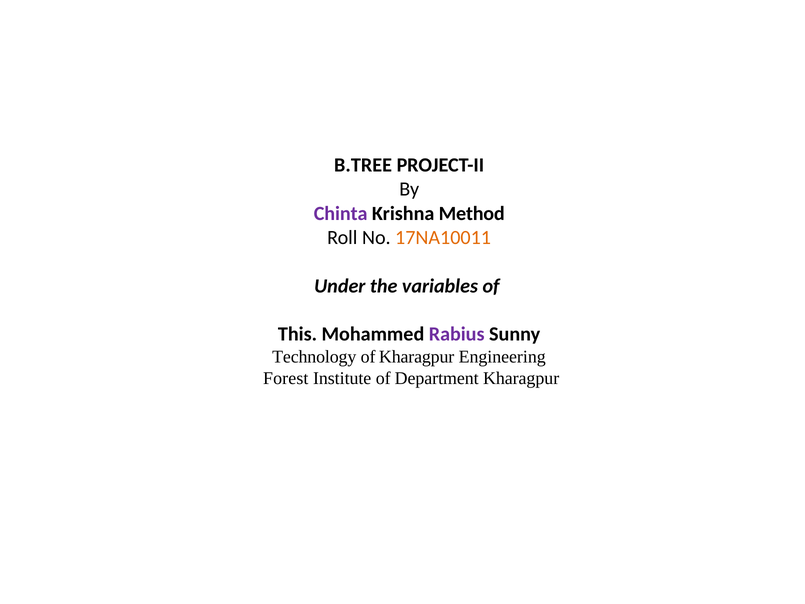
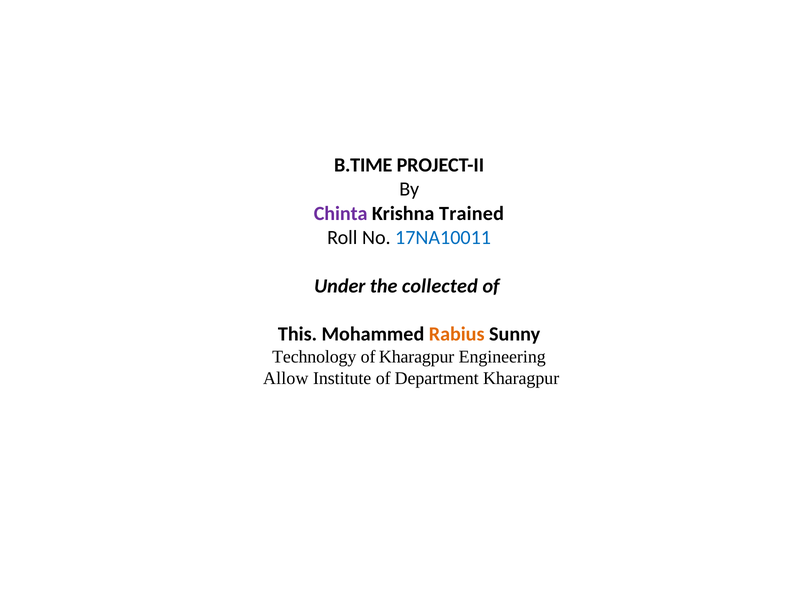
B.TREE: B.TREE -> B.TIME
Method: Method -> Trained
17NA10011 colour: orange -> blue
variables: variables -> collected
Rabius colour: purple -> orange
Forest: Forest -> Allow
